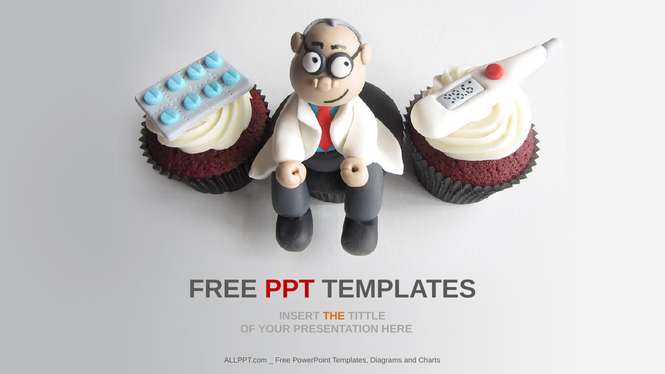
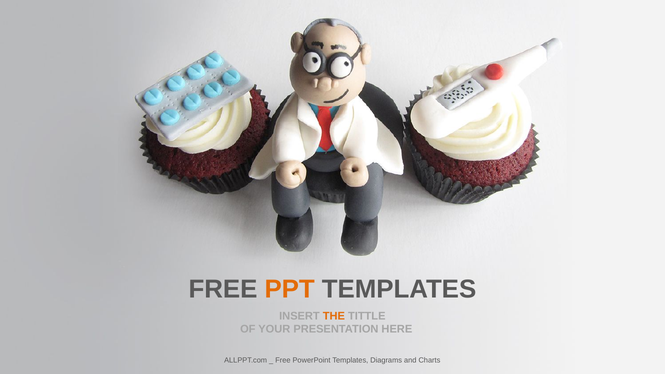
PPT colour: red -> orange
